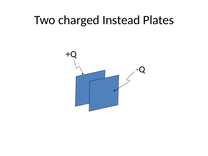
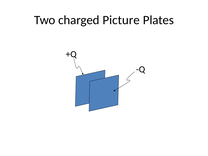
Instead: Instead -> Picture
